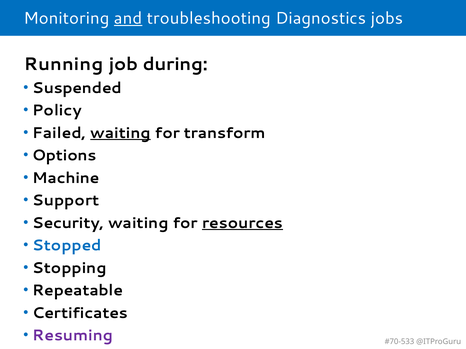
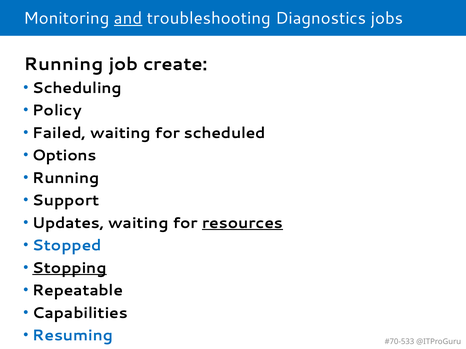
during: during -> create
Suspended: Suspended -> Scheduling
waiting at (120, 133) underline: present -> none
transform: transform -> scheduled
Machine at (66, 178): Machine -> Running
Security: Security -> Updates
Stopping underline: none -> present
Certificates: Certificates -> Capabilities
Resuming colour: purple -> blue
